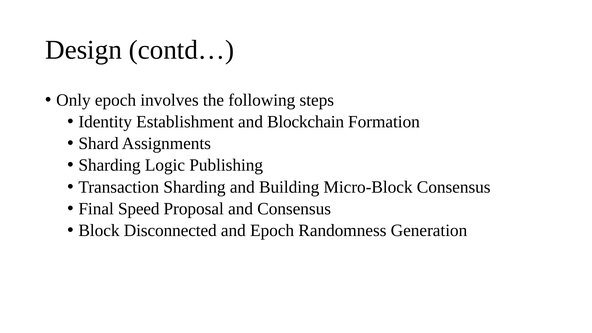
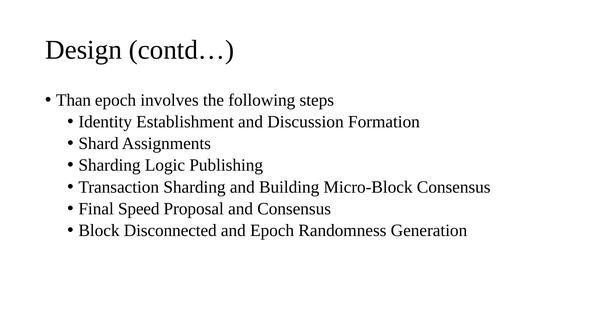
Only: Only -> Than
Blockchain: Blockchain -> Discussion
